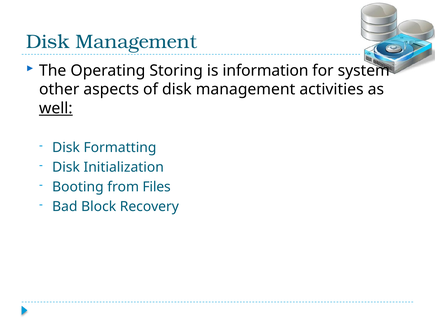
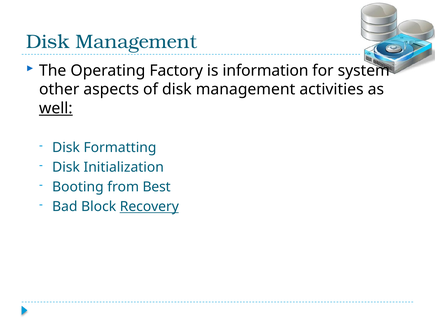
Storing: Storing -> Factory
Files: Files -> Best
Recovery underline: none -> present
